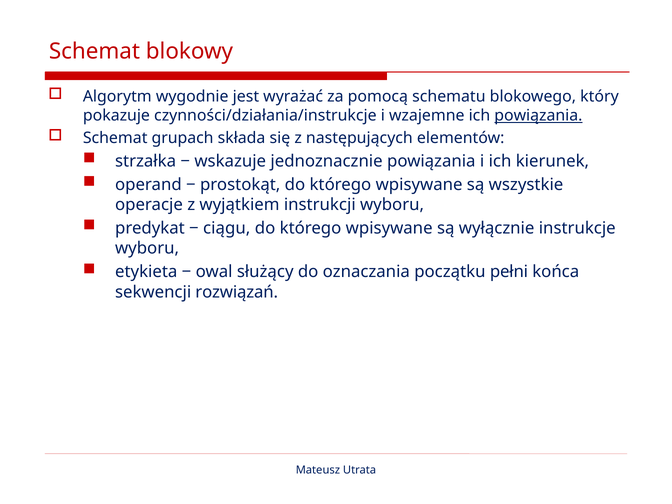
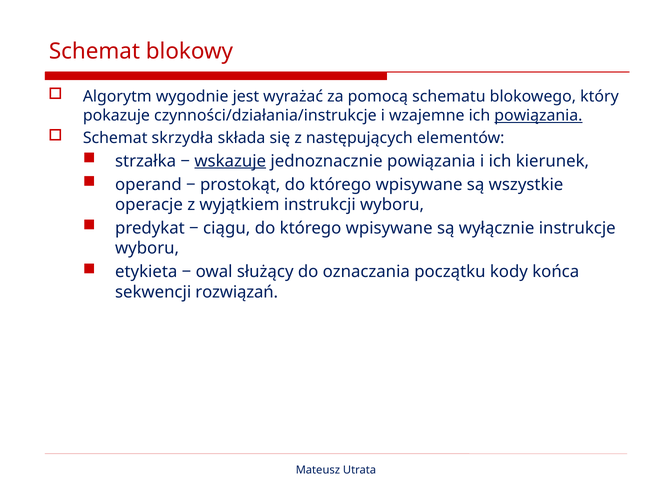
grupach: grupach -> skrzydła
wskazuje underline: none -> present
pełni: pełni -> kody
